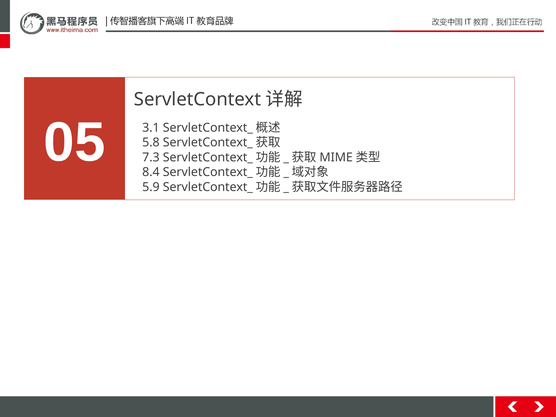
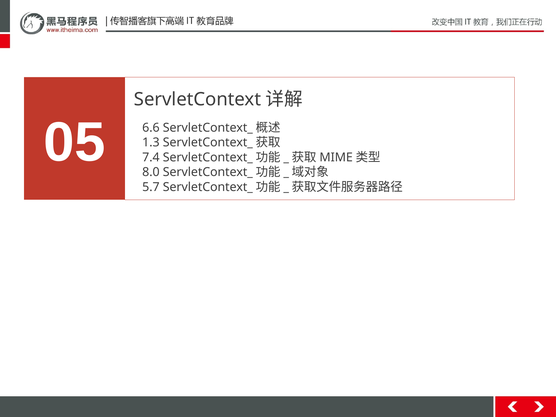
3.1: 3.1 -> 6.6
5.8: 5.8 -> 1.3
7.3: 7.3 -> 7.4
8.4: 8.4 -> 8.0
5.9: 5.9 -> 5.7
